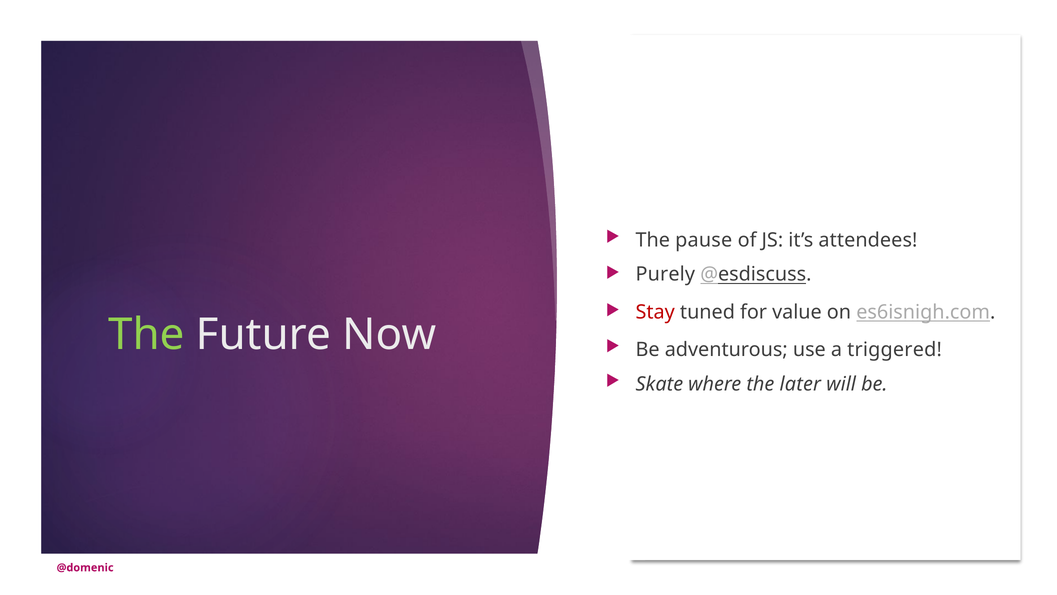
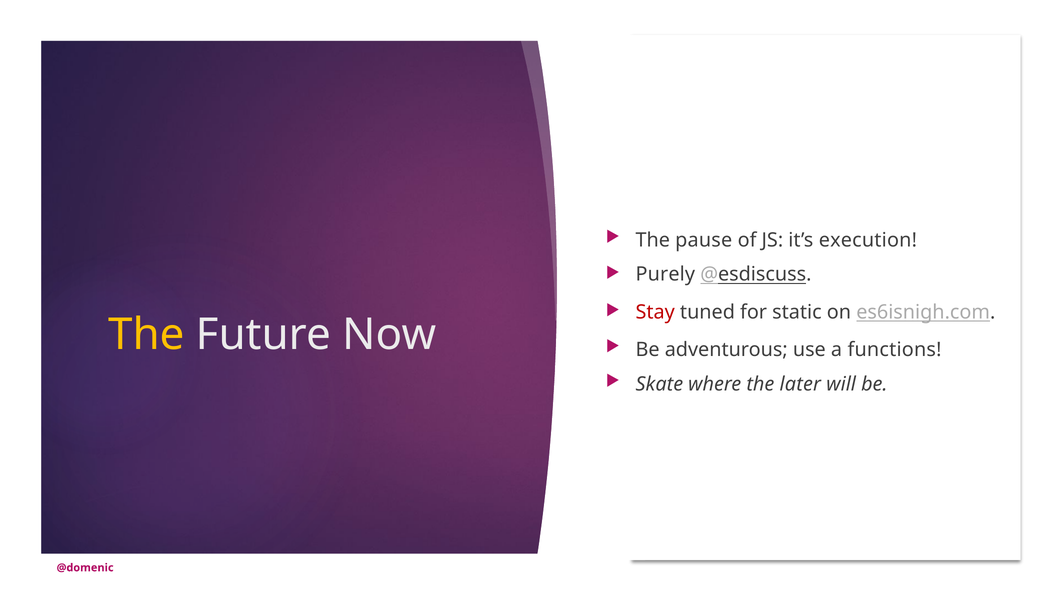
attendees: attendees -> execution
value: value -> static
The at (146, 334) colour: light green -> yellow
triggered: triggered -> functions
